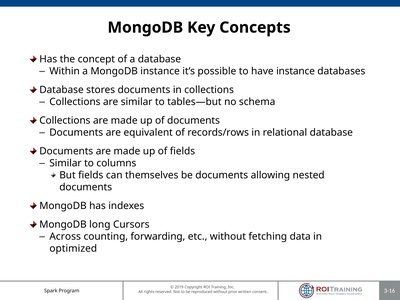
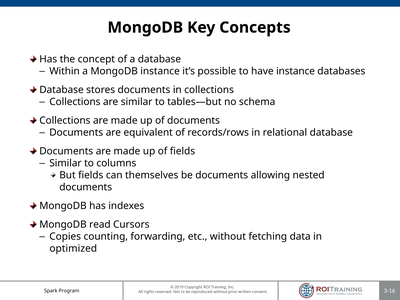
long: long -> read
Across: Across -> Copies
